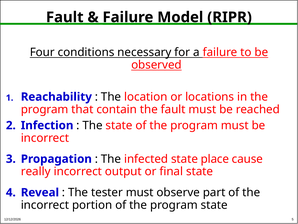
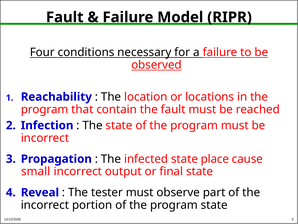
really: really -> small
